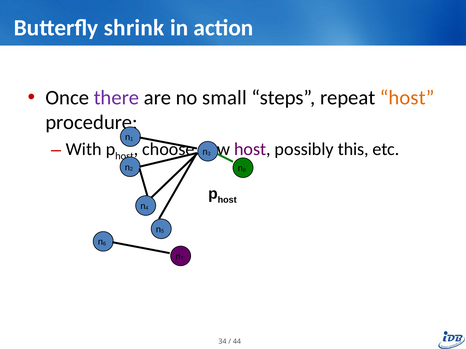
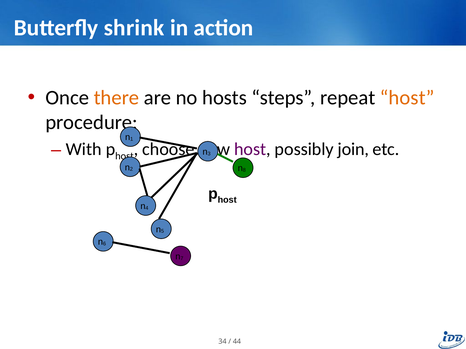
there colour: purple -> orange
small: small -> hosts
this: this -> join
